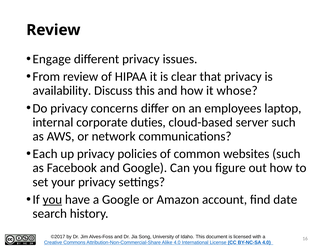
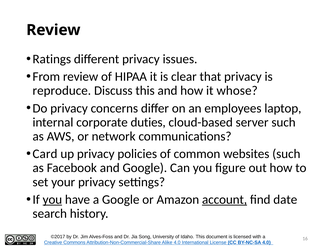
Engage: Engage -> Ratings
availability: availability -> reproduce
Each: Each -> Card
account underline: none -> present
